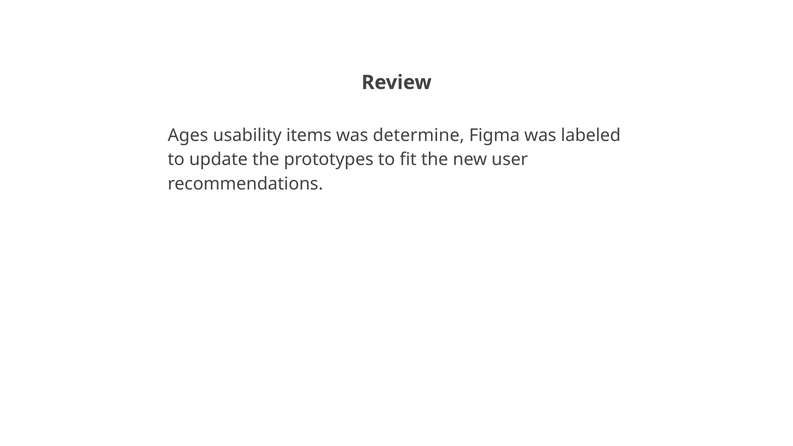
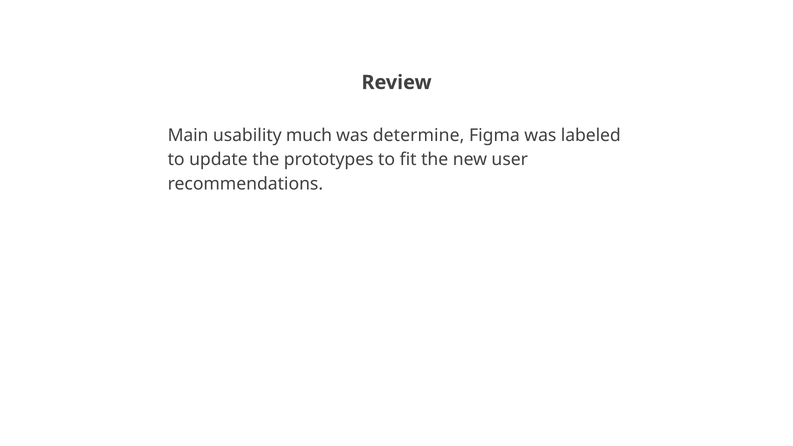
Ages: Ages -> Main
items: items -> much
